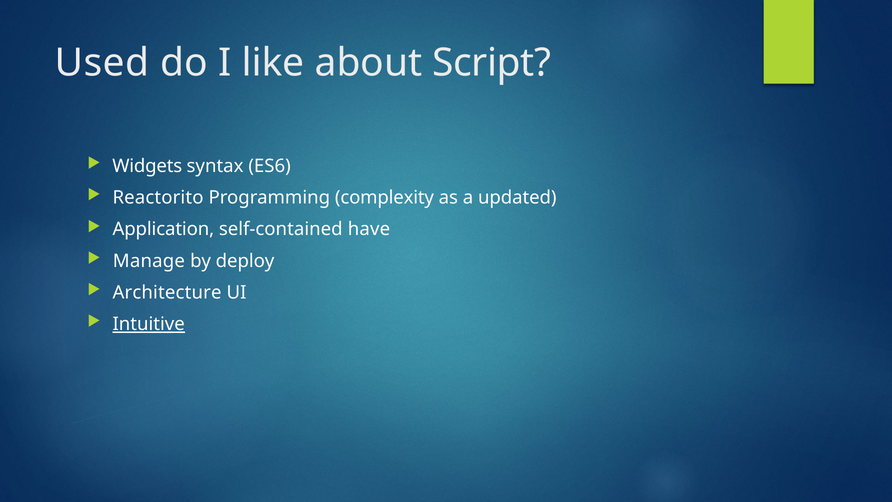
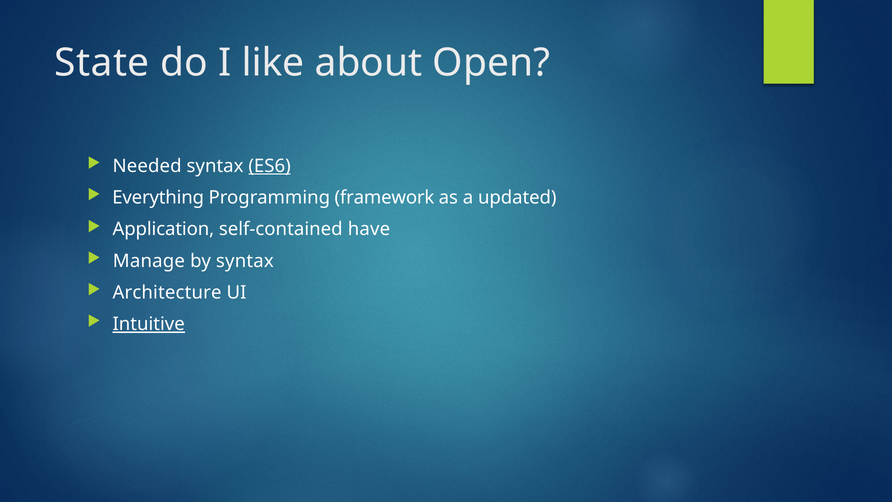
Used: Used -> State
Script: Script -> Open
Widgets: Widgets -> Needed
ES6 underline: none -> present
Reactorito: Reactorito -> Everything
complexity: complexity -> framework
by deploy: deploy -> syntax
